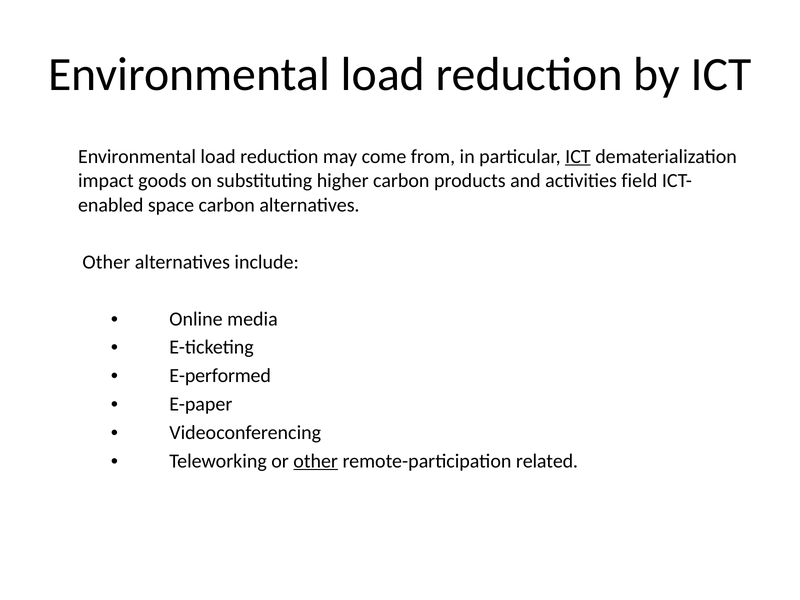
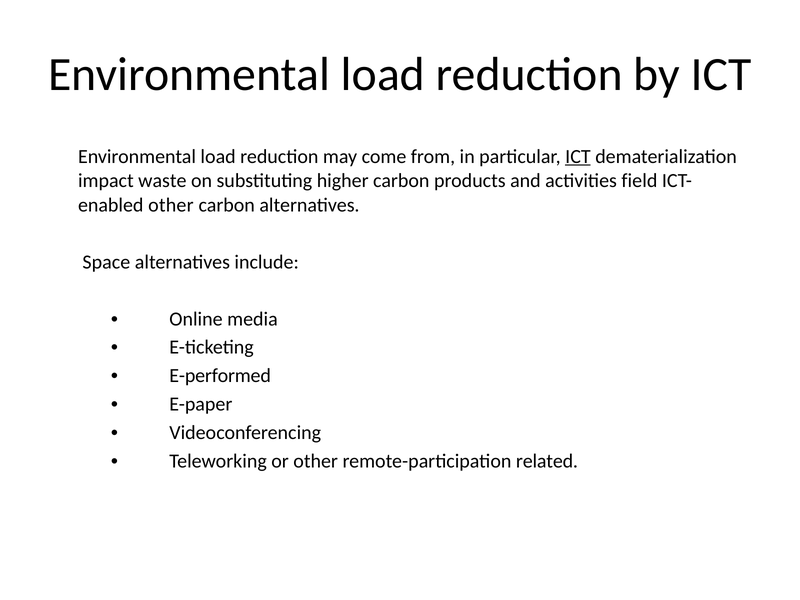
goods: goods -> waste
space at (171, 205): space -> other
Other at (106, 262): Other -> Space
other at (316, 461) underline: present -> none
